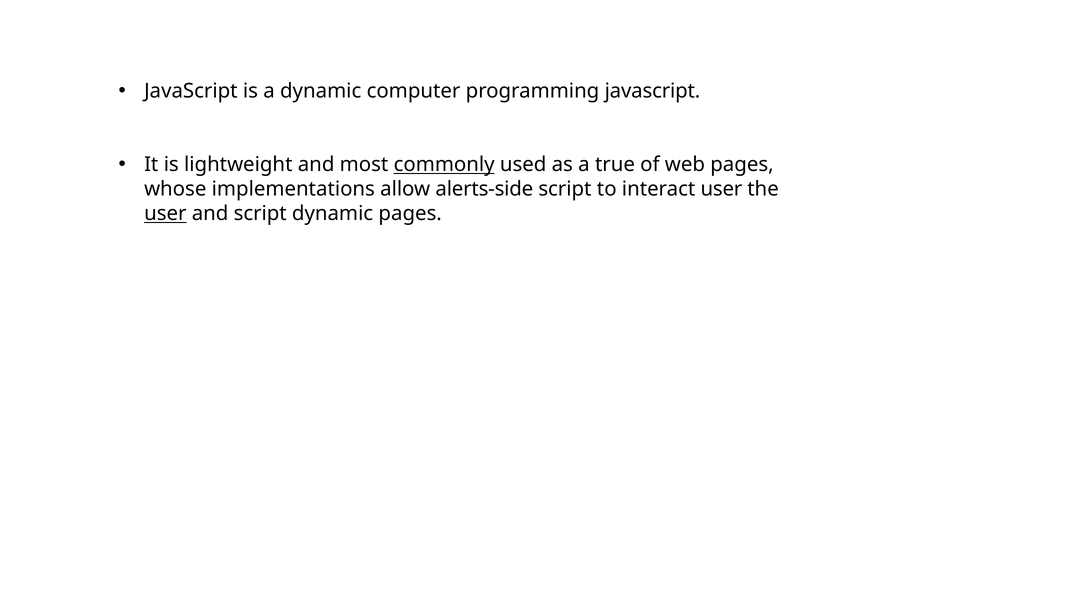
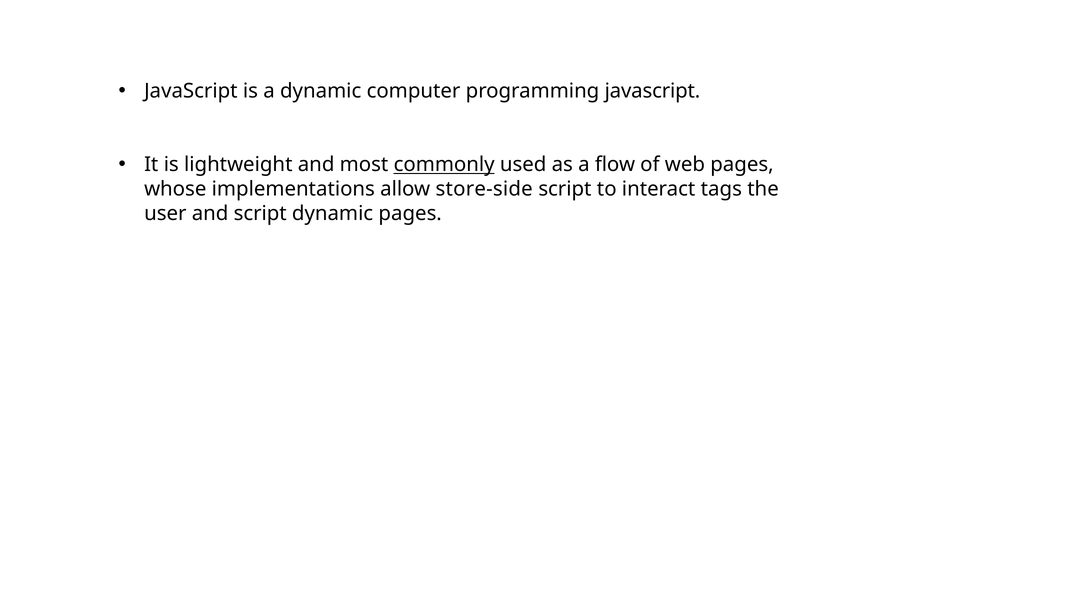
true: true -> flow
alerts-side: alerts-side -> store-side
interact user: user -> tags
user at (165, 214) underline: present -> none
